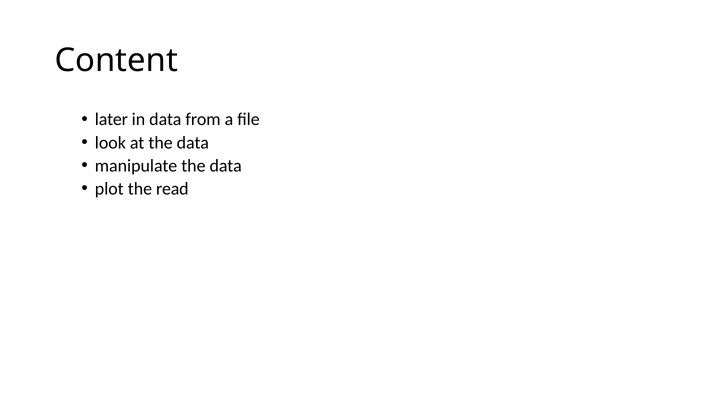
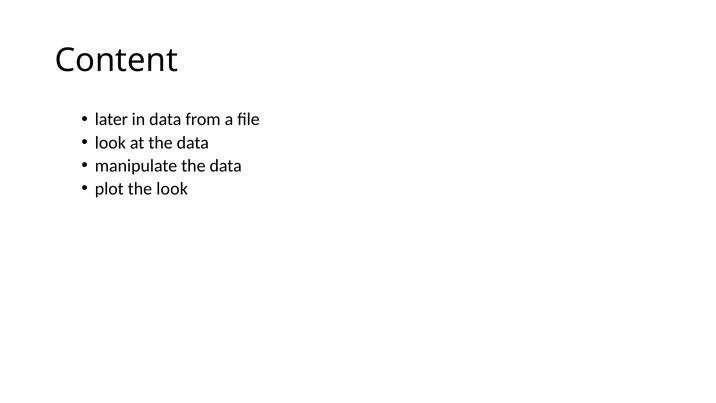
the read: read -> look
